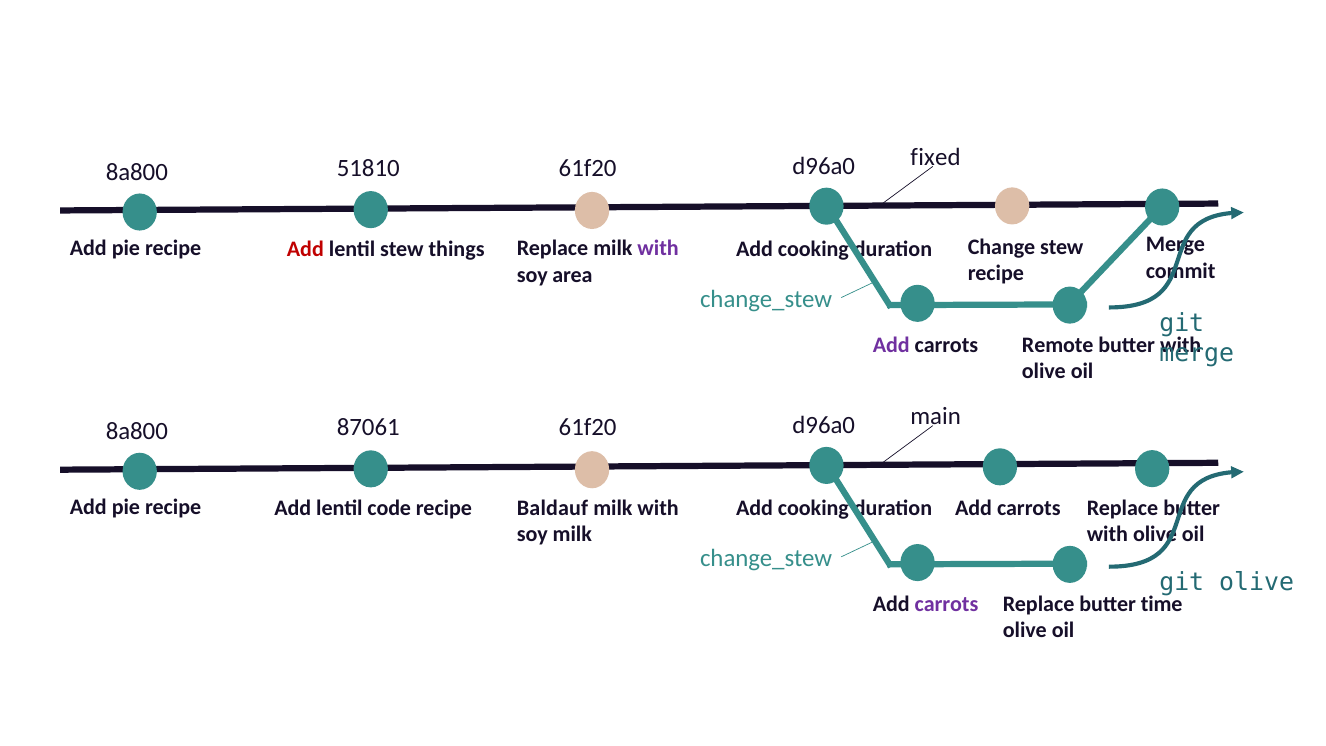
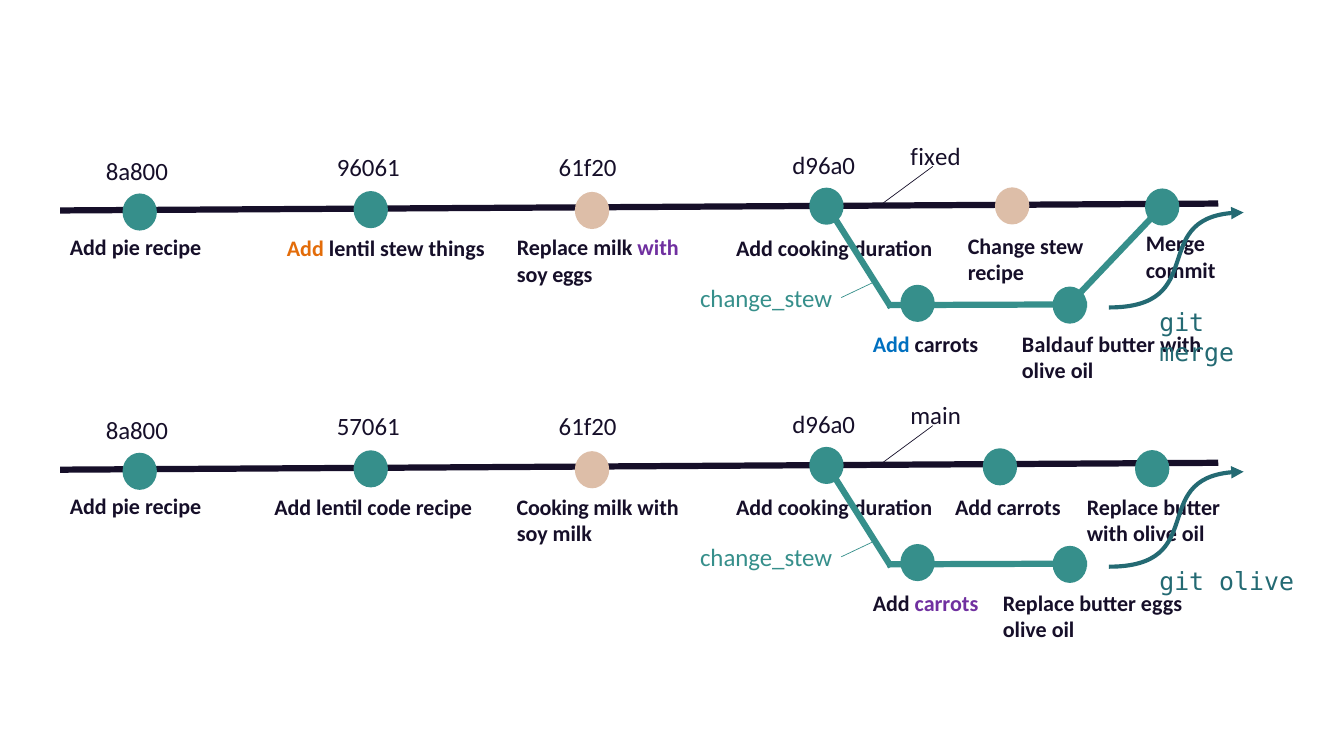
51810: 51810 -> 96061
Add at (305, 249) colour: red -> orange
soy area: area -> eggs
Add at (891, 345) colour: purple -> blue
Remote: Remote -> Baldauf
87061: 87061 -> 57061
recipe Baldauf: Baldauf -> Cooking
butter time: time -> eggs
